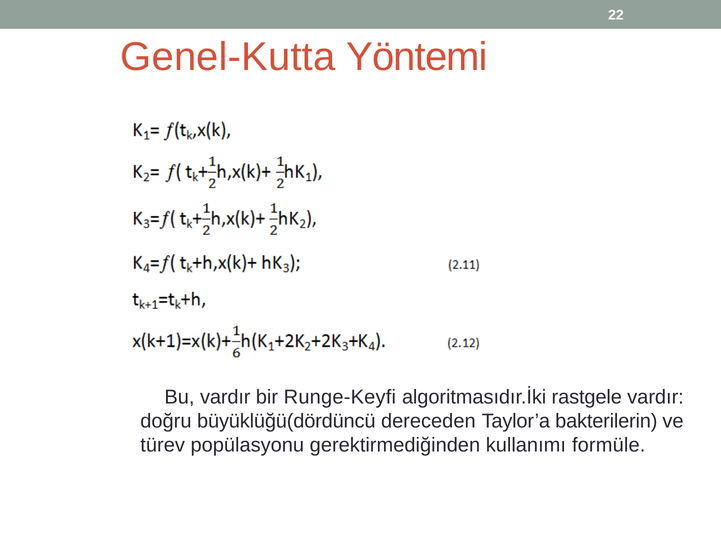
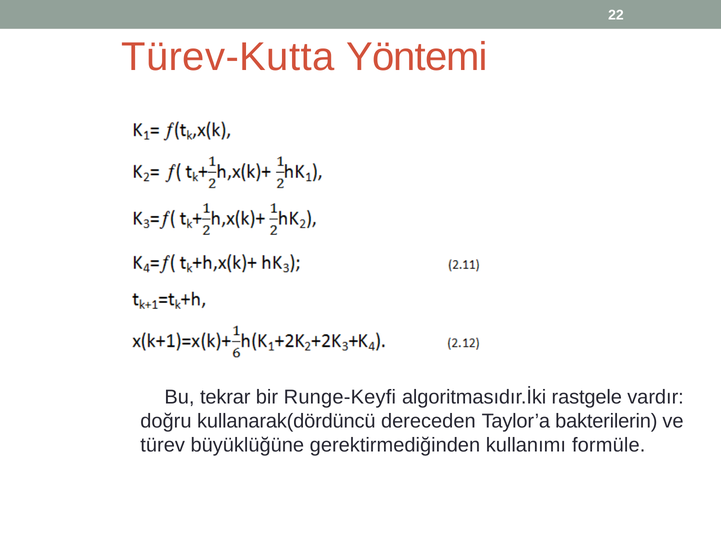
Genel-Kutta: Genel-Kutta -> Türev-Kutta
Bu vardır: vardır -> tekrar
büyüklüğü(dördüncü: büyüklüğü(dördüncü -> kullanarak(dördüncü
popülasyonu: popülasyonu -> büyüklüğüne
